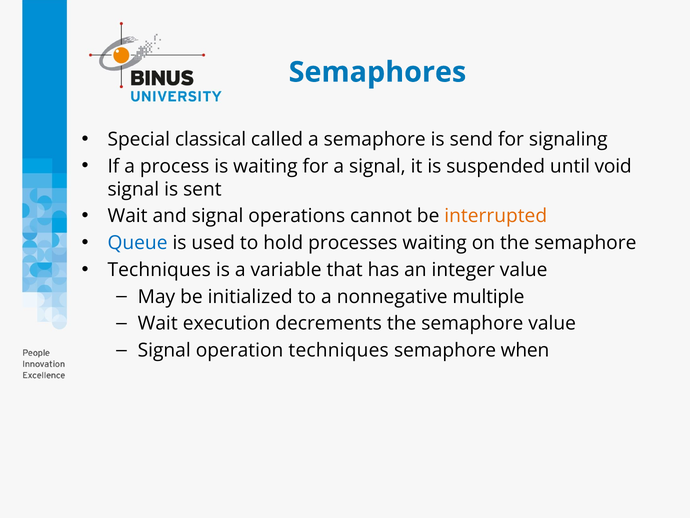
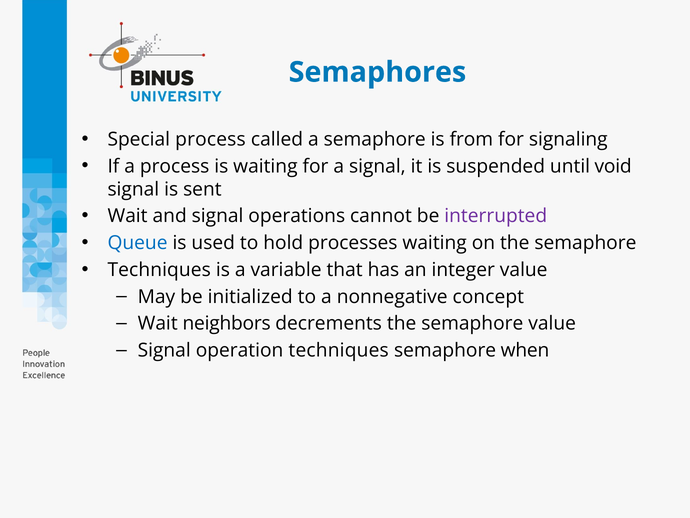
Special classical: classical -> process
send: send -> from
interrupted colour: orange -> purple
multiple: multiple -> concept
execution: execution -> neighbors
